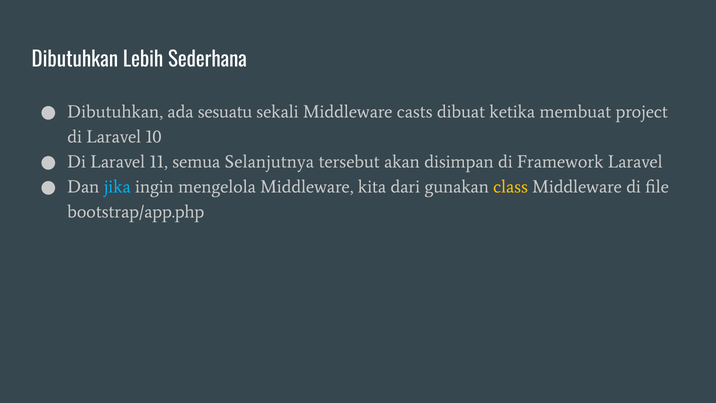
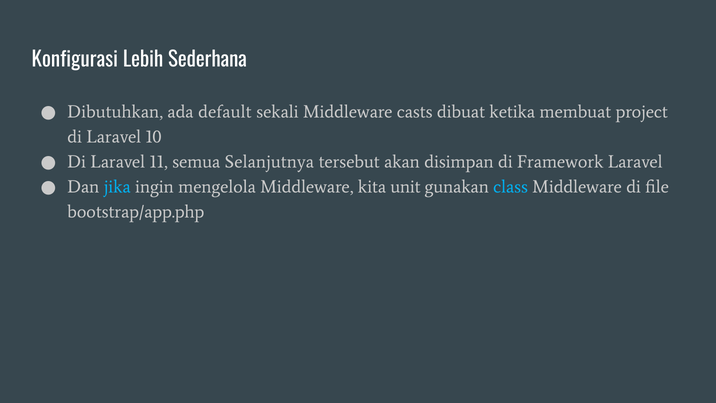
Dibutuhkan at (75, 60): Dibutuhkan -> Konfigurasi
sesuatu: sesuatu -> default
dari: dari -> unit
class colour: yellow -> light blue
